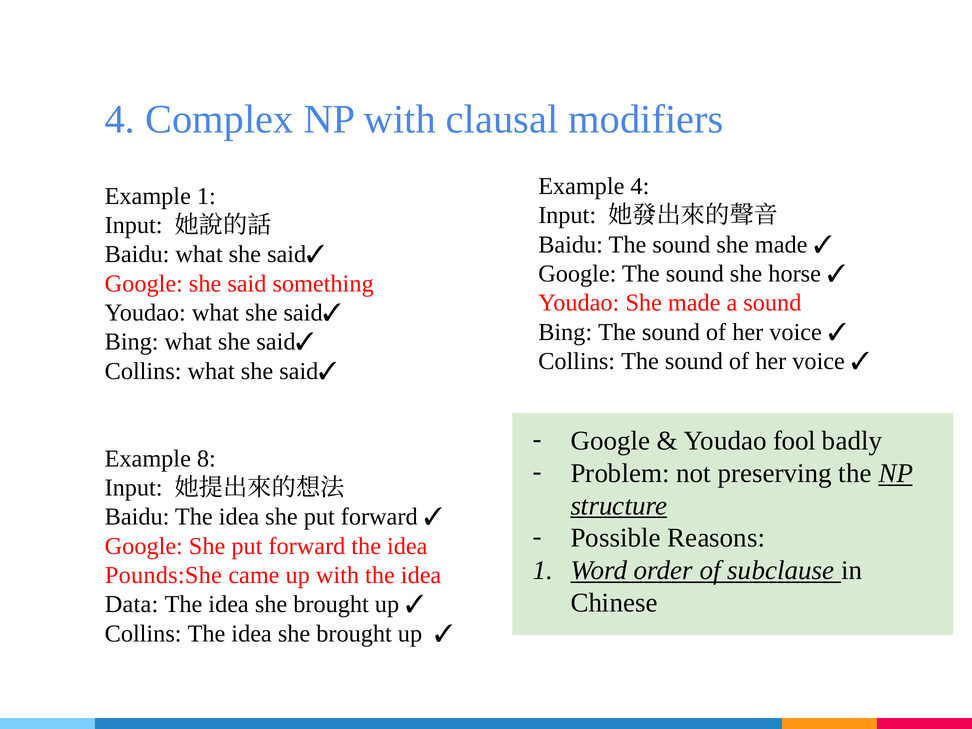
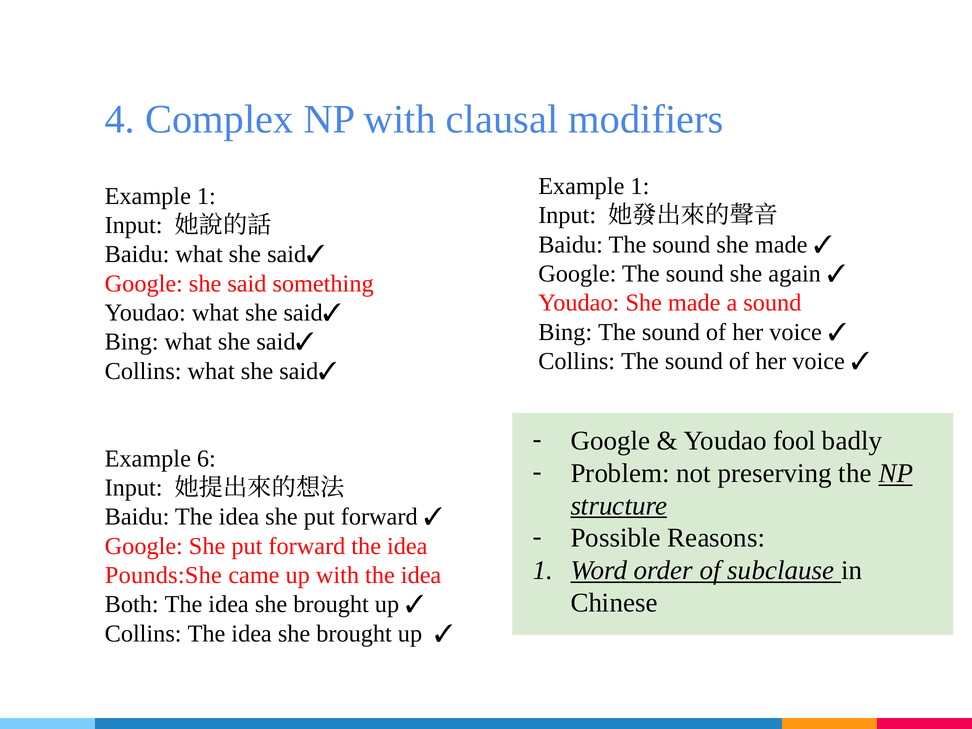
4 at (640, 186): 4 -> 1
horse: horse -> again
8: 8 -> 6
Data: Data -> Both
